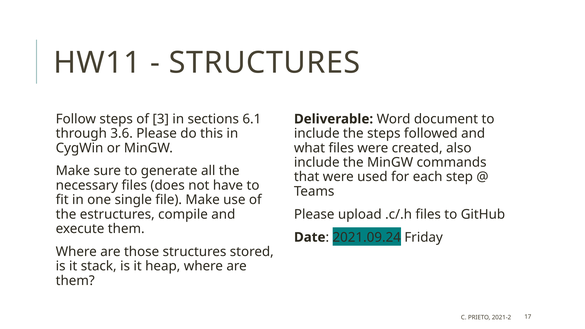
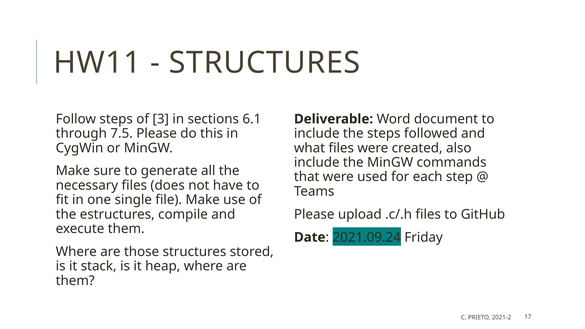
3.6: 3.6 -> 7.5
